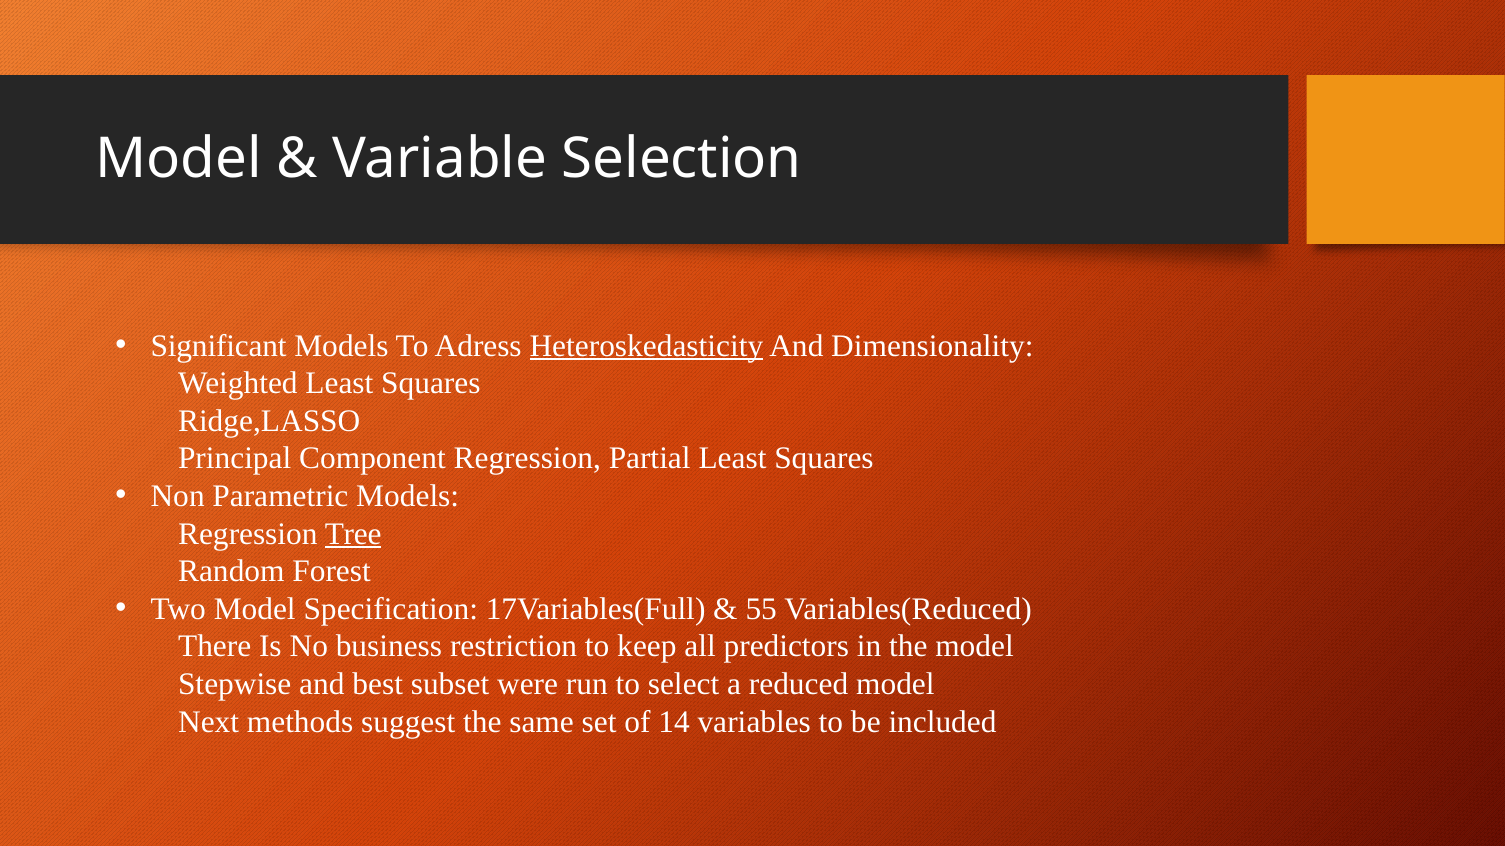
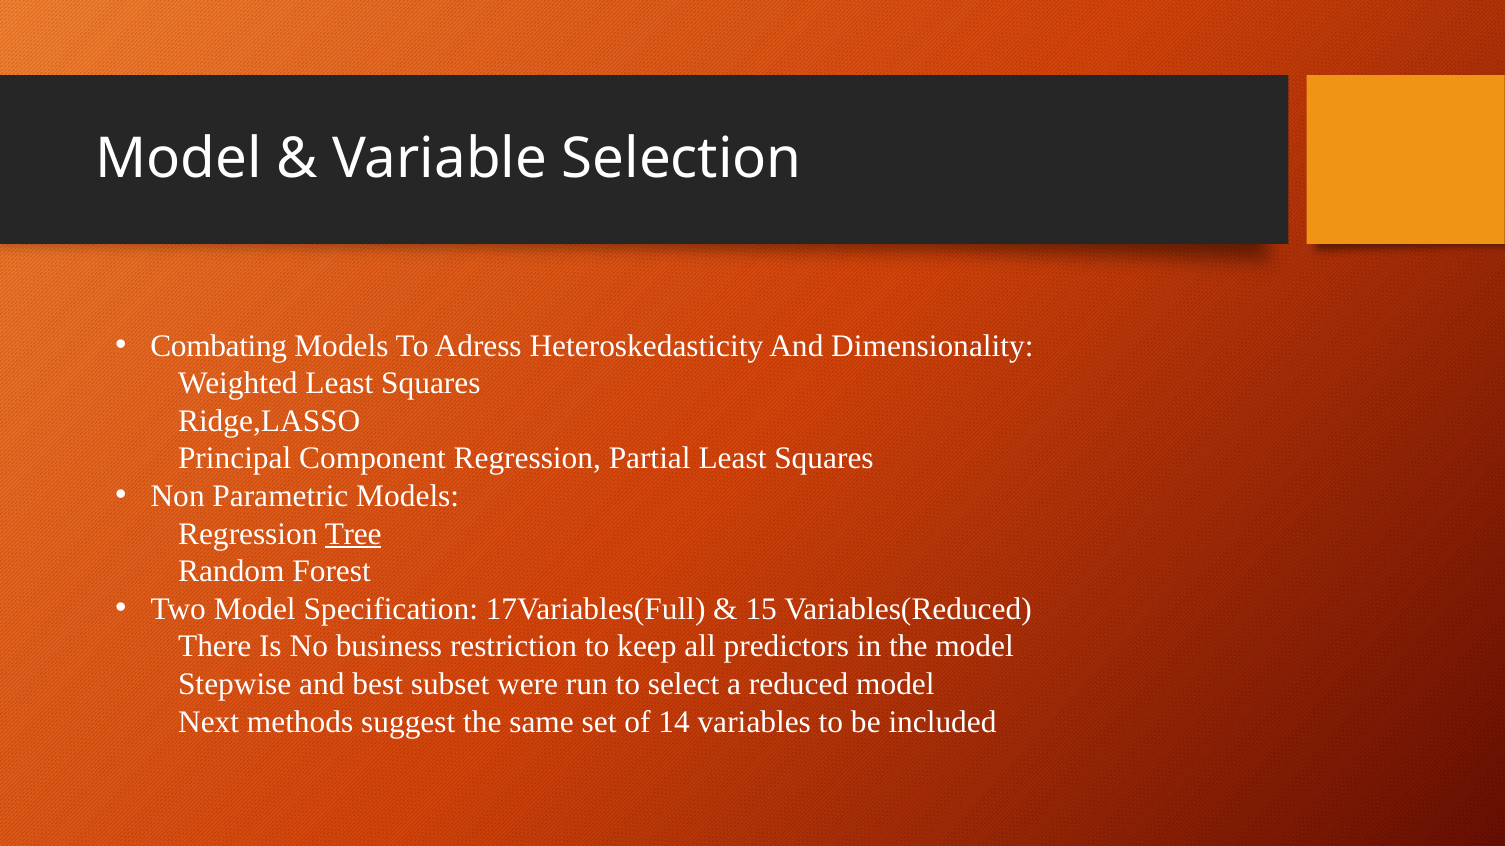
Significant: Significant -> Combating
Heteroskedasticity underline: present -> none
55: 55 -> 15
